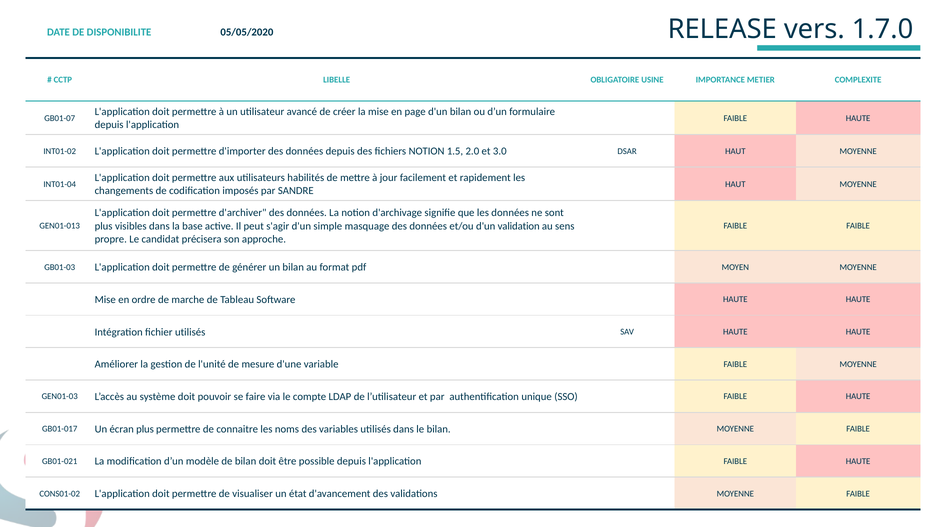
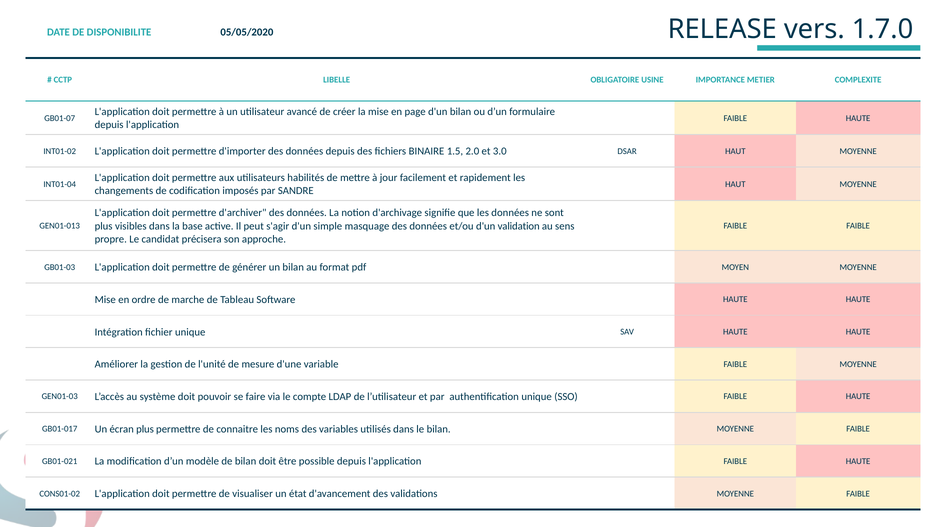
fichiers NOTION: NOTION -> BINAIRE
fichier utilisés: utilisés -> unique
